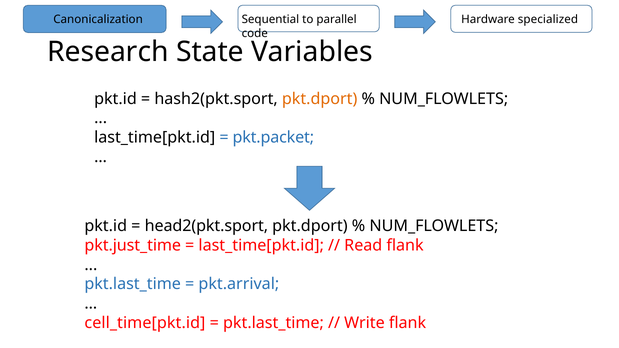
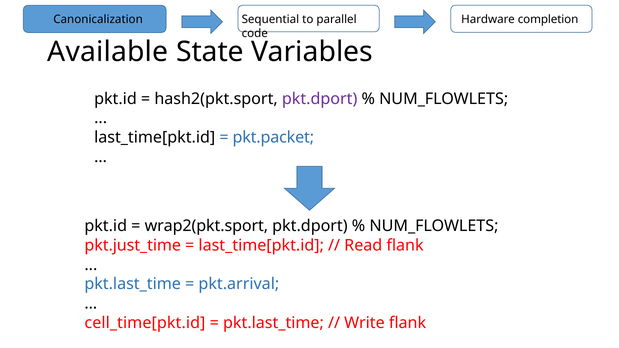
specialized: specialized -> completion
Research: Research -> Available
pkt.dport at (320, 99) colour: orange -> purple
head2(pkt.sport: head2(pkt.sport -> wrap2(pkt.sport
